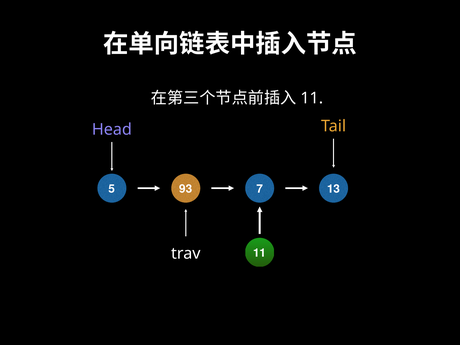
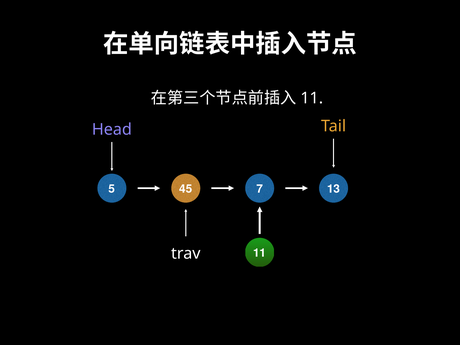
93: 93 -> 45
